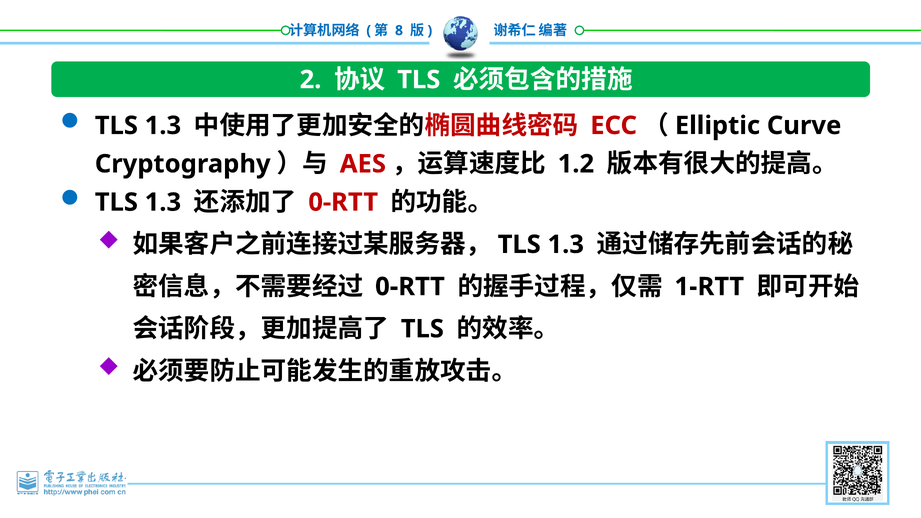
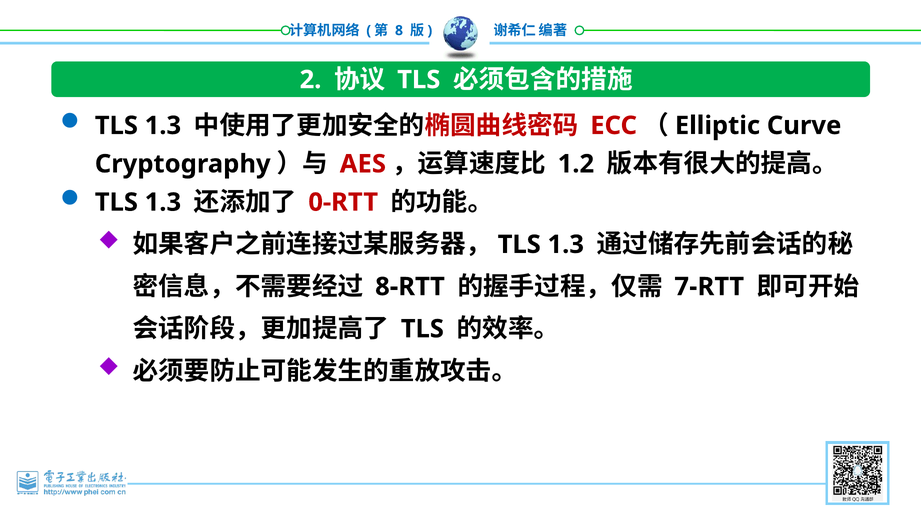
0-RTT at (410, 287): 0-RTT -> 8-RTT
1-RTT: 1-RTT -> 7-RTT
